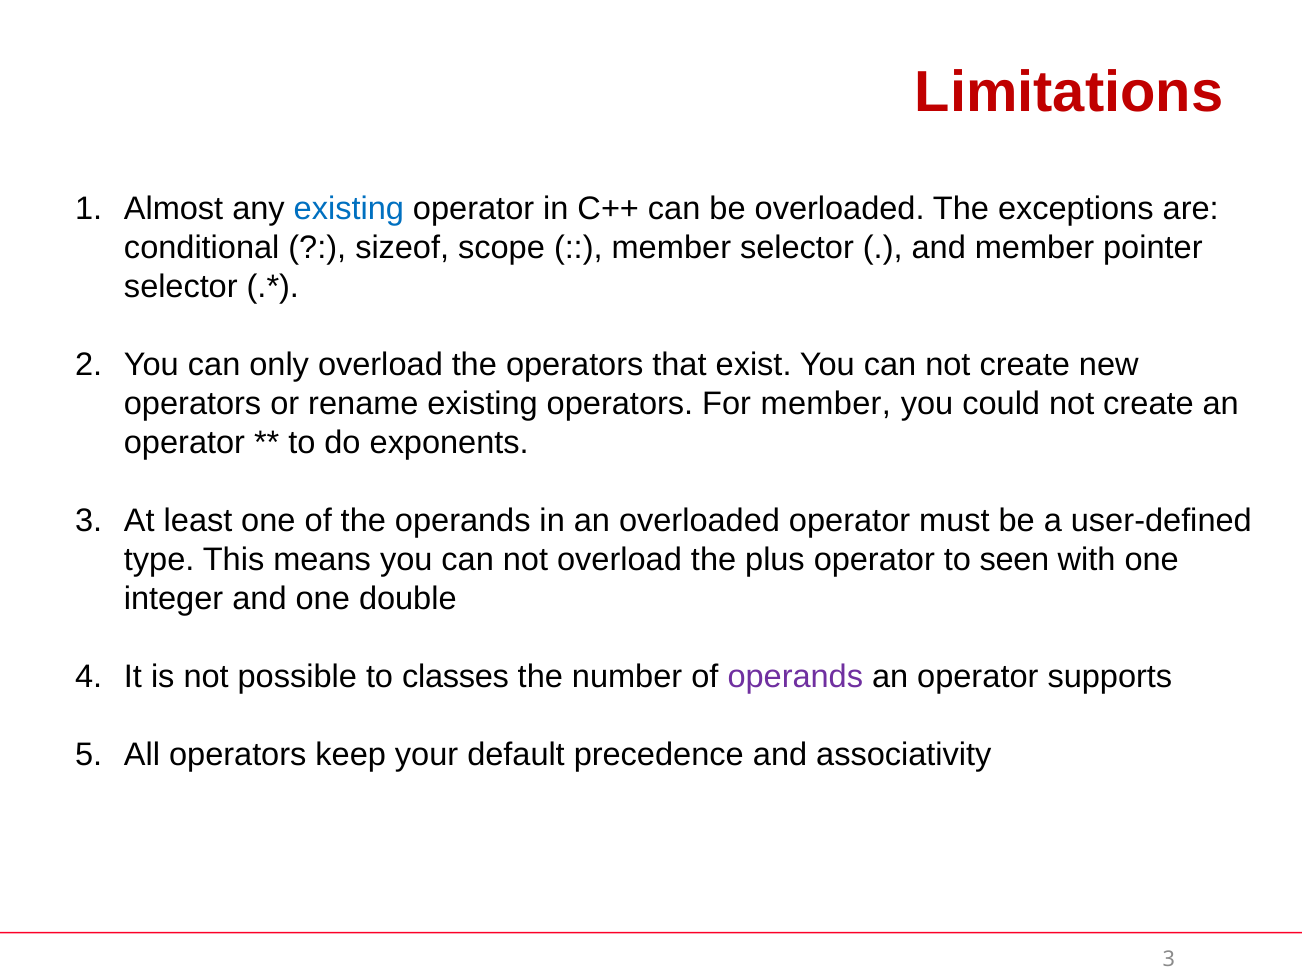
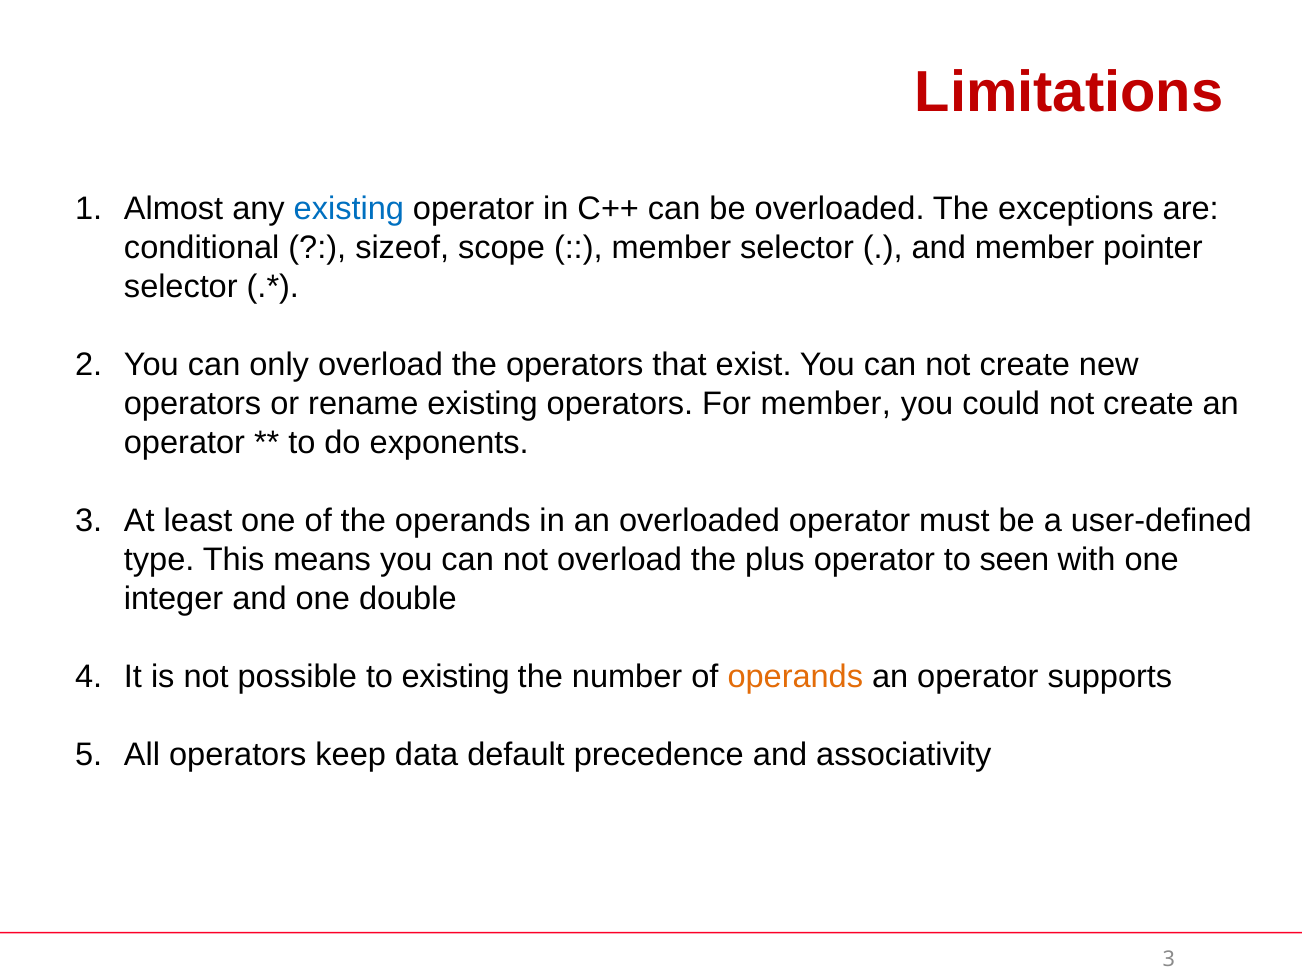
to classes: classes -> existing
operands at (795, 678) colour: purple -> orange
your: your -> data
